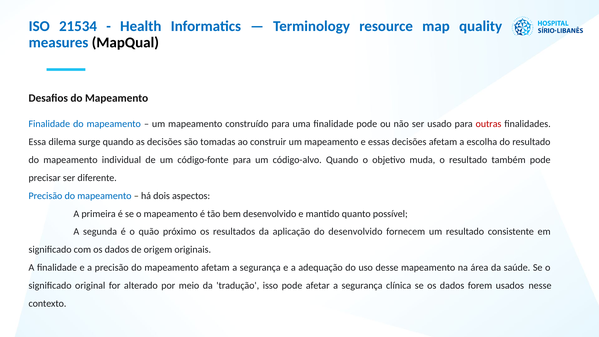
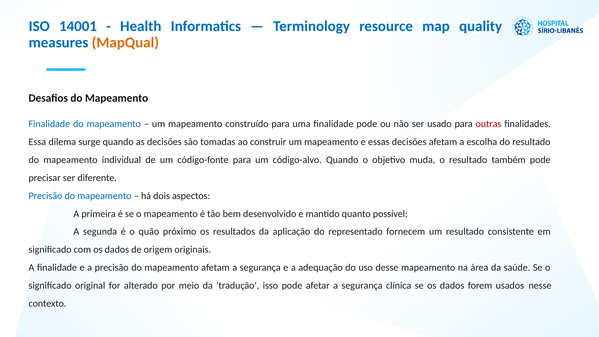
21534: 21534 -> 14001
MapQual colour: black -> orange
do desenvolvido: desenvolvido -> representado
